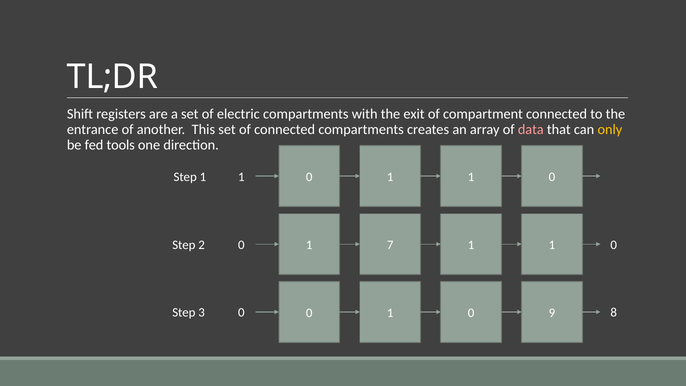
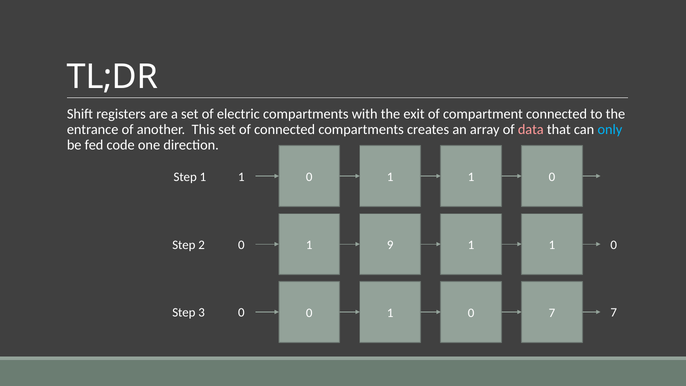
only colour: yellow -> light blue
tools: tools -> code
7: 7 -> 9
3 8: 8 -> 7
0 9: 9 -> 7
